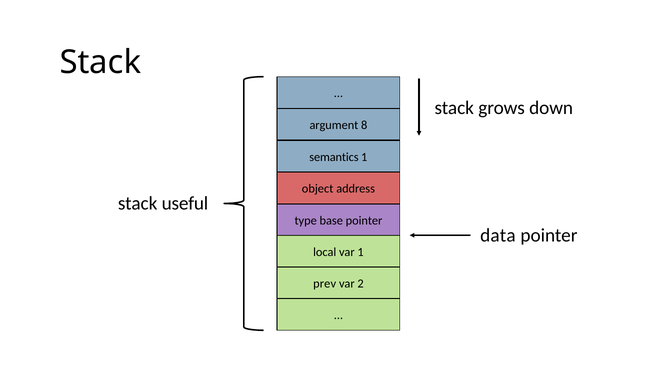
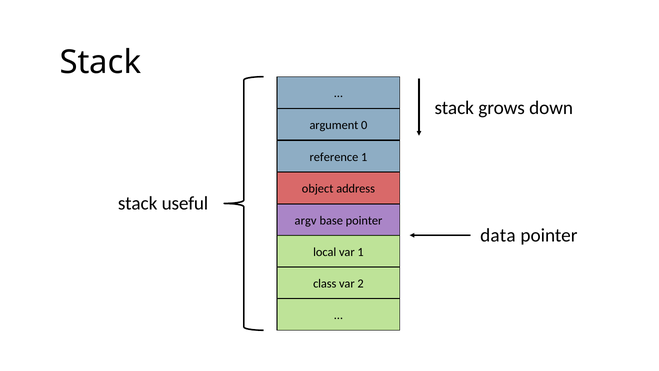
8: 8 -> 0
semantics: semantics -> reference
type: type -> argv
prev: prev -> class
